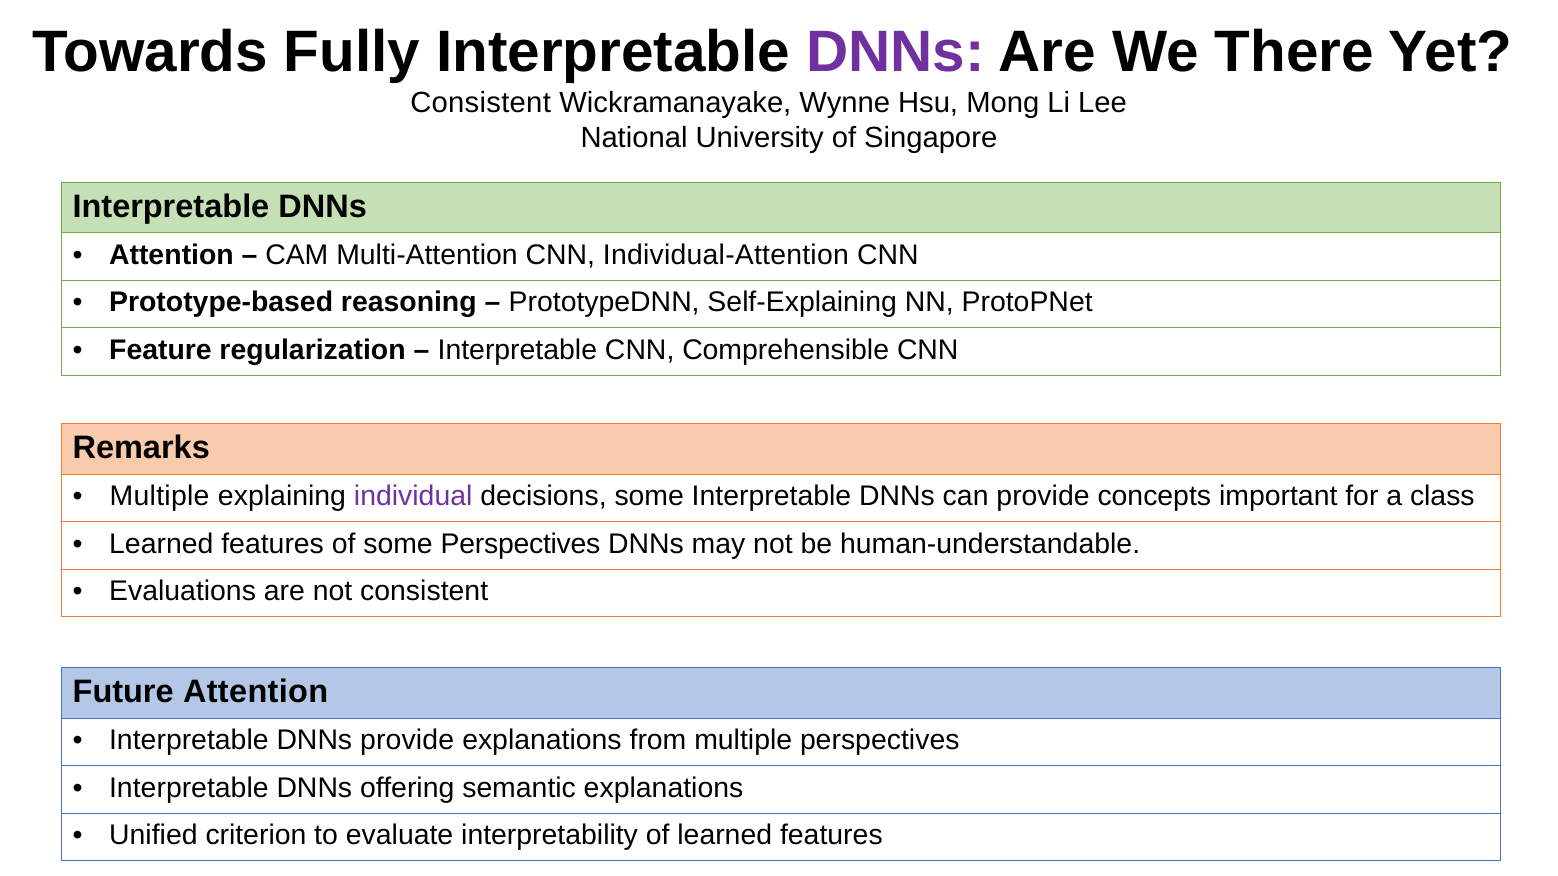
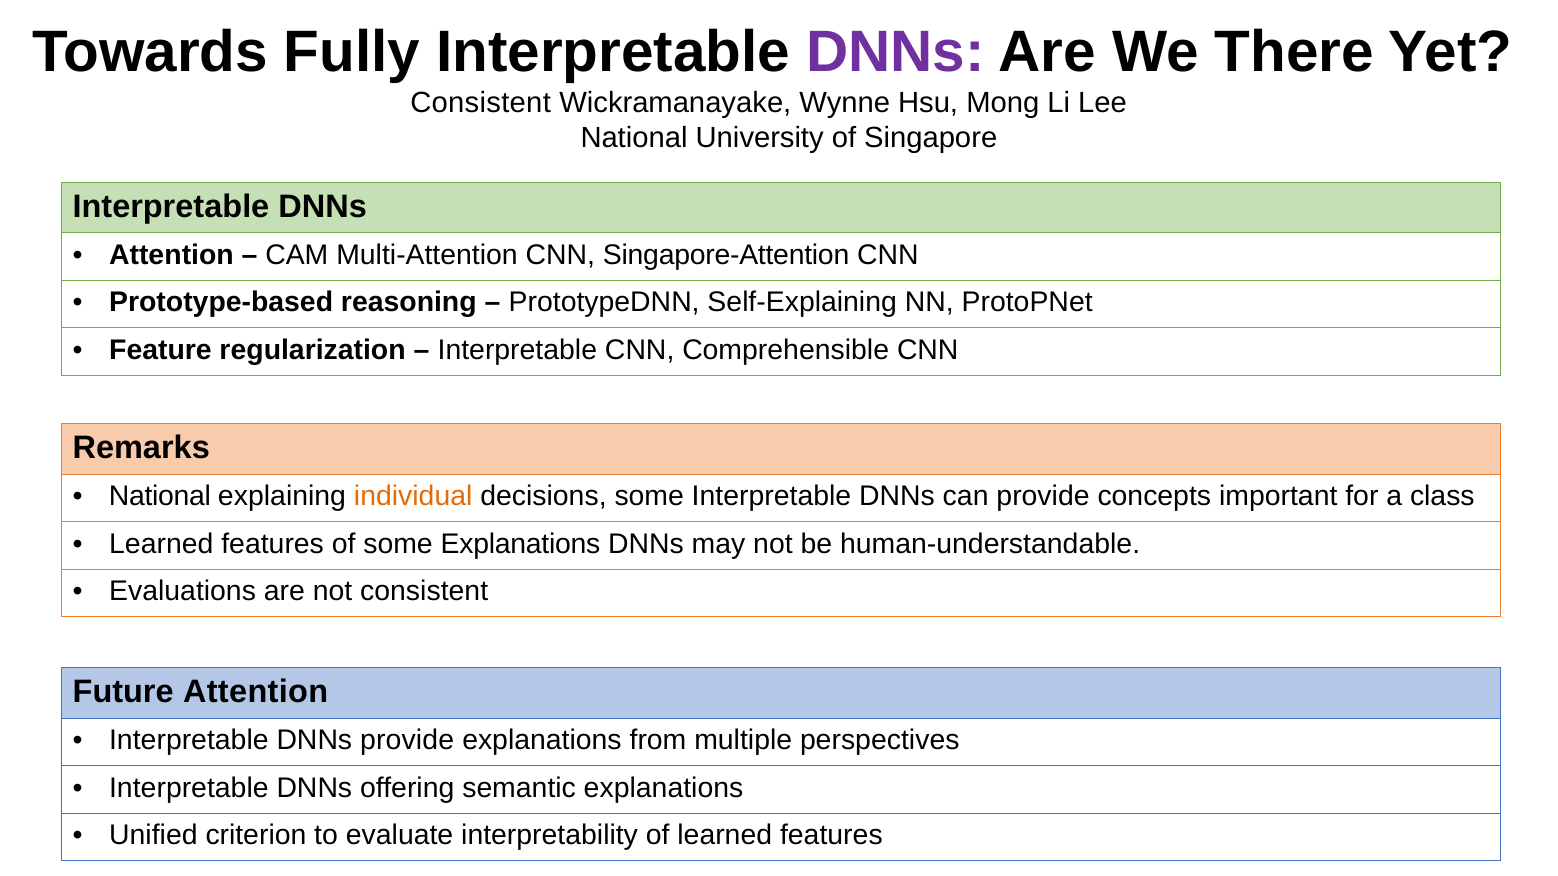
Individual-Attention: Individual-Attention -> Singapore-Attention
Multiple at (160, 497): Multiple -> National
individual colour: purple -> orange
some Perspectives: Perspectives -> Explanations
